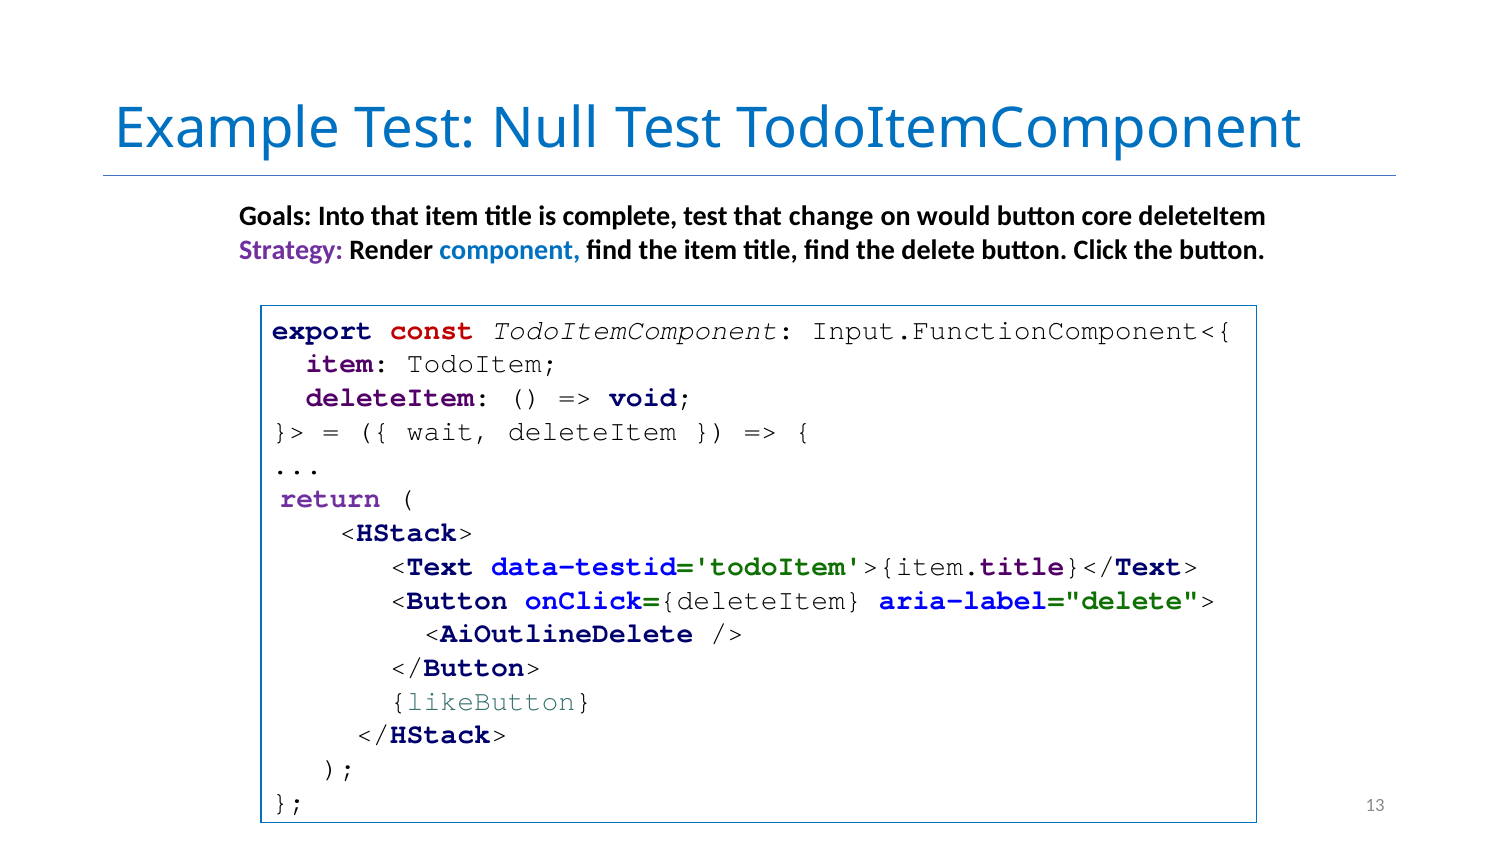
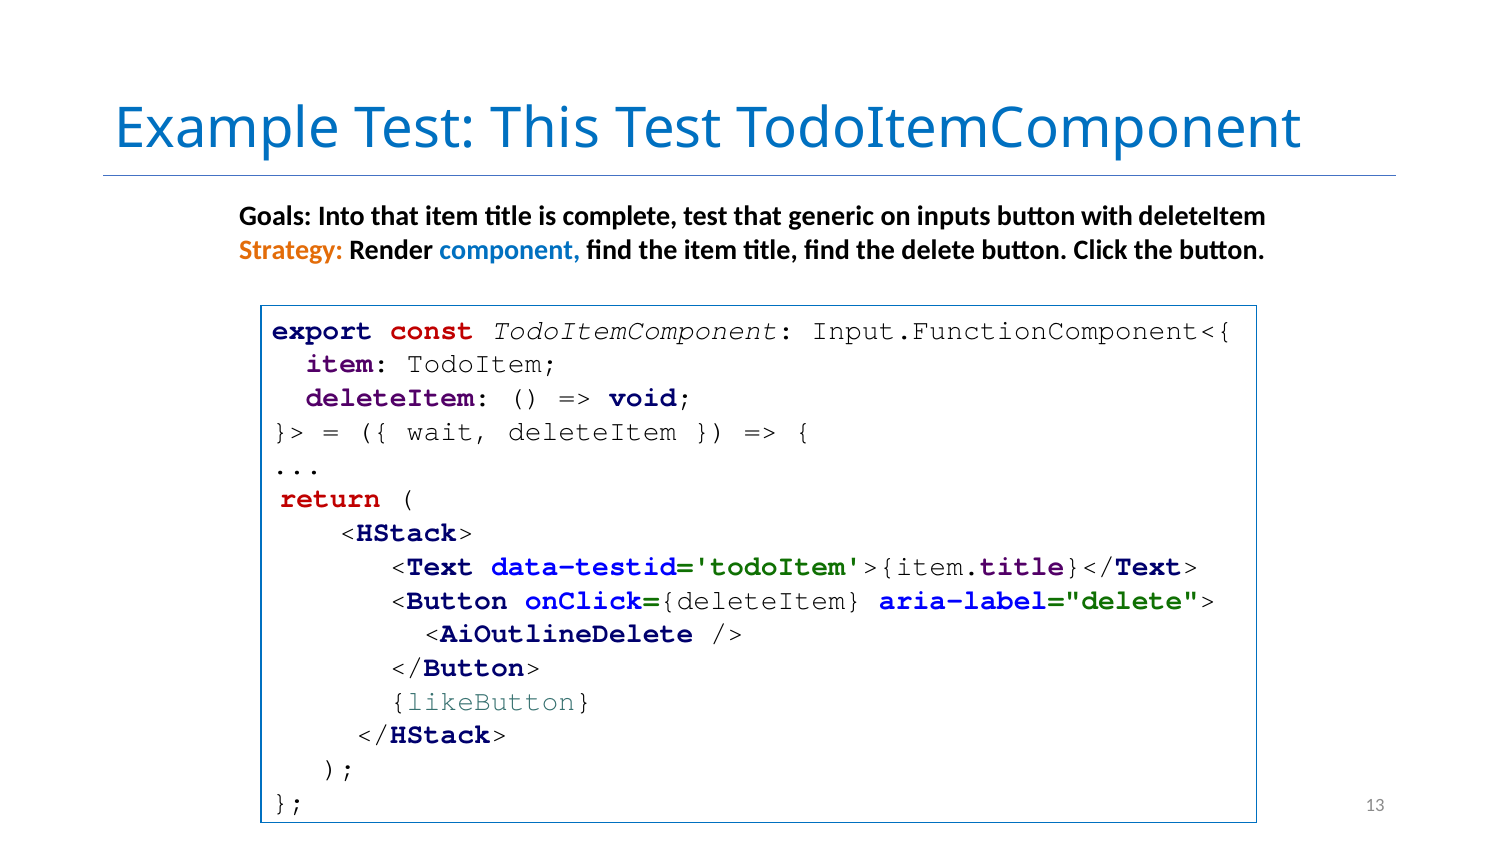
Null: Null -> This
change: change -> generic
would: would -> inputs
core: core -> with
Strategy colour: purple -> orange
return colour: purple -> red
